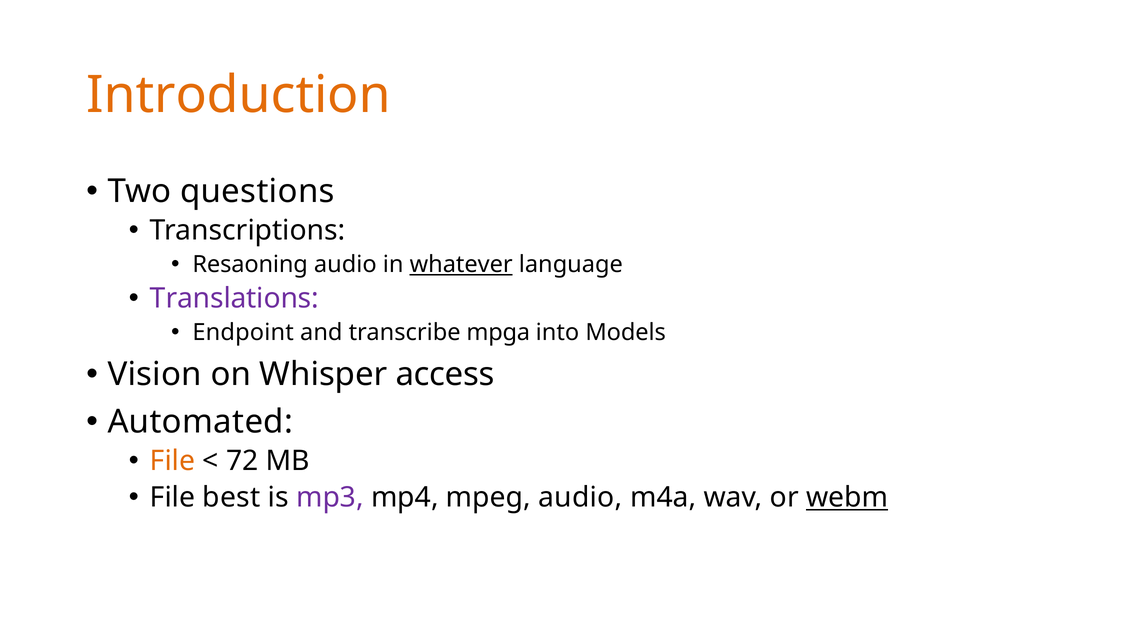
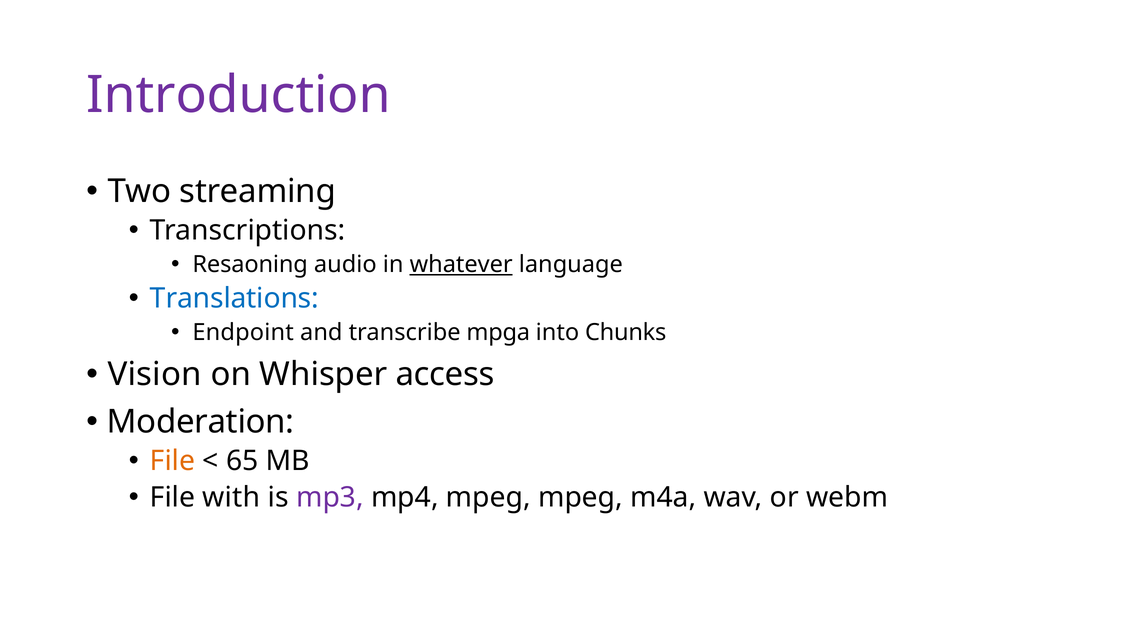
Introduction colour: orange -> purple
questions: questions -> streaming
Translations colour: purple -> blue
Models: Models -> Chunks
Automated: Automated -> Moderation
72: 72 -> 65
best: best -> with
mpeg audio: audio -> mpeg
webm underline: present -> none
